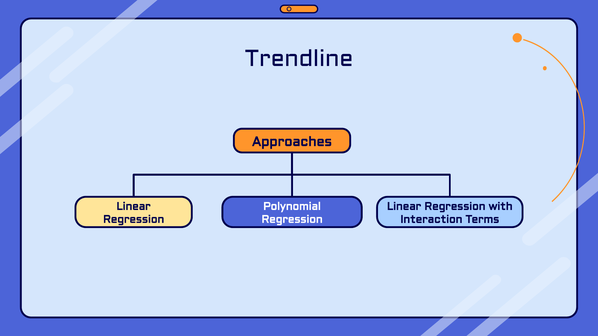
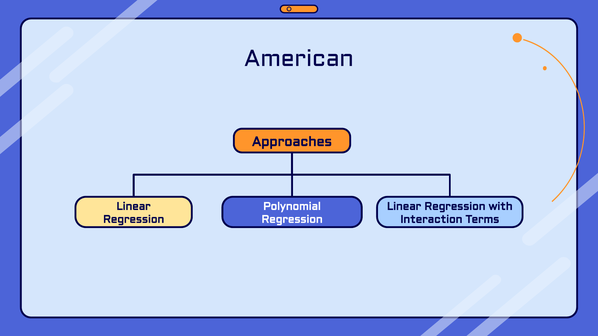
Trendline: Trendline -> American
